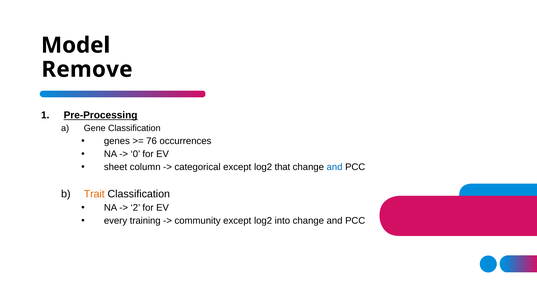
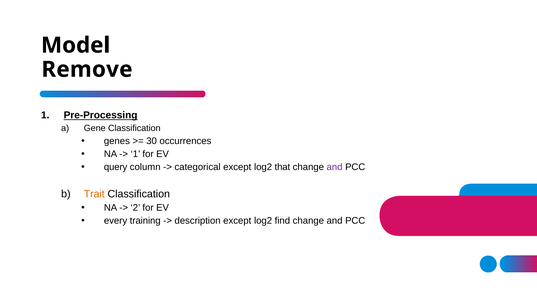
76: 76 -> 30
0 at (135, 154): 0 -> 1
sheet: sheet -> query
and at (335, 167) colour: blue -> purple
community: community -> description
into: into -> find
